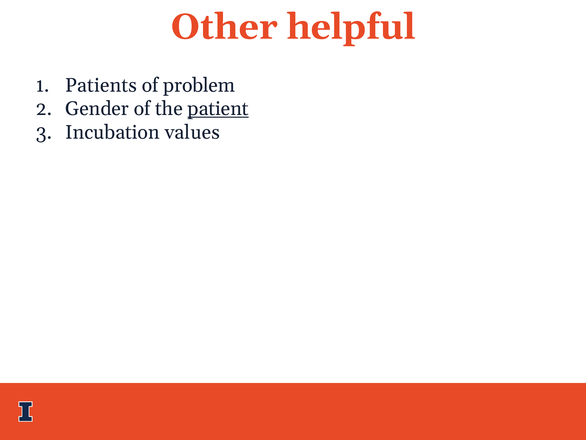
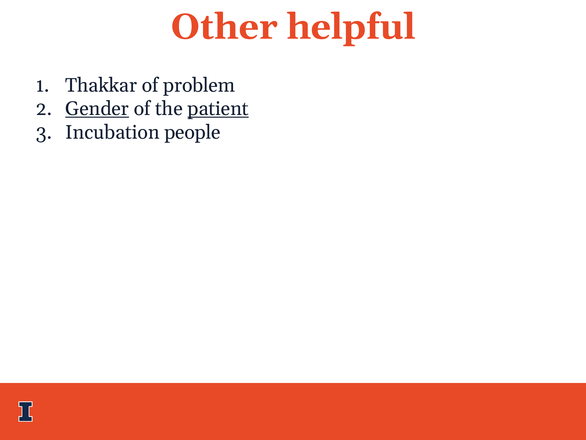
Patients: Patients -> Thakkar
Gender underline: none -> present
values: values -> people
